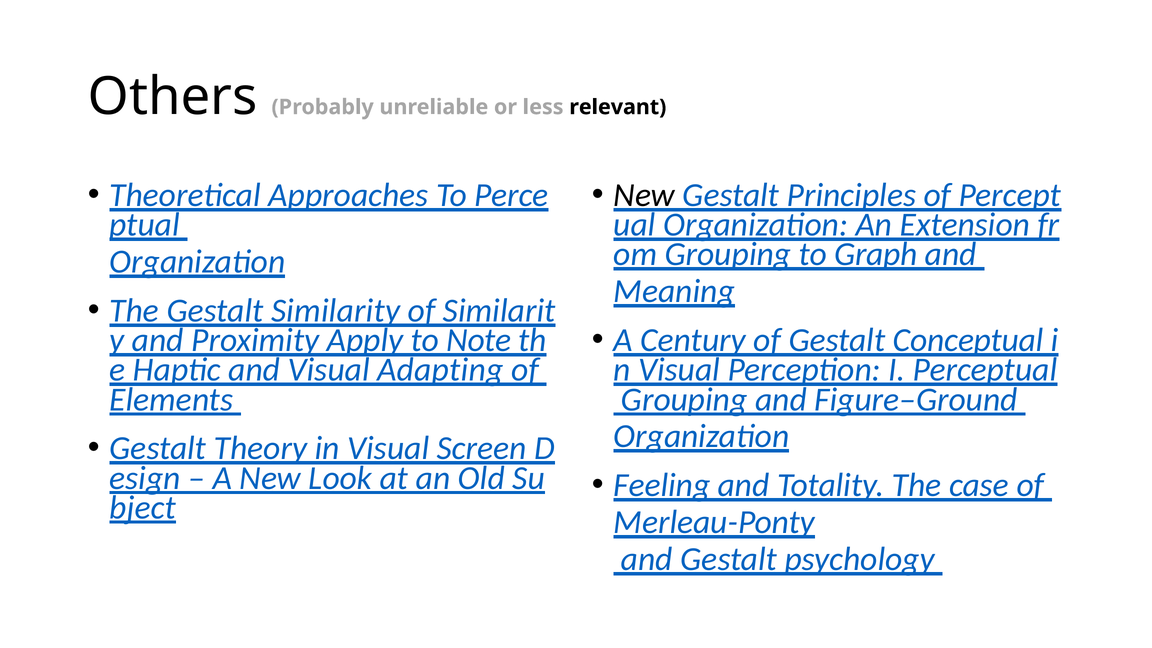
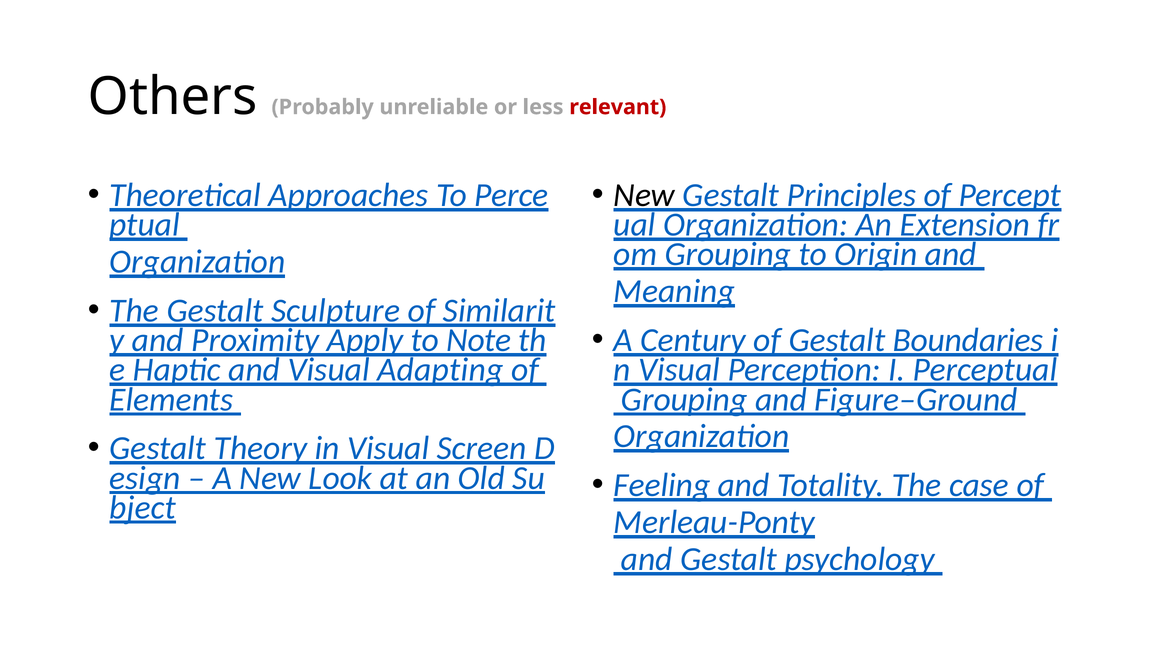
relevant colour: black -> red
Graph: Graph -> Origin
Similarity: Similarity -> Sculpture
Conceptual: Conceptual -> Boundaries
